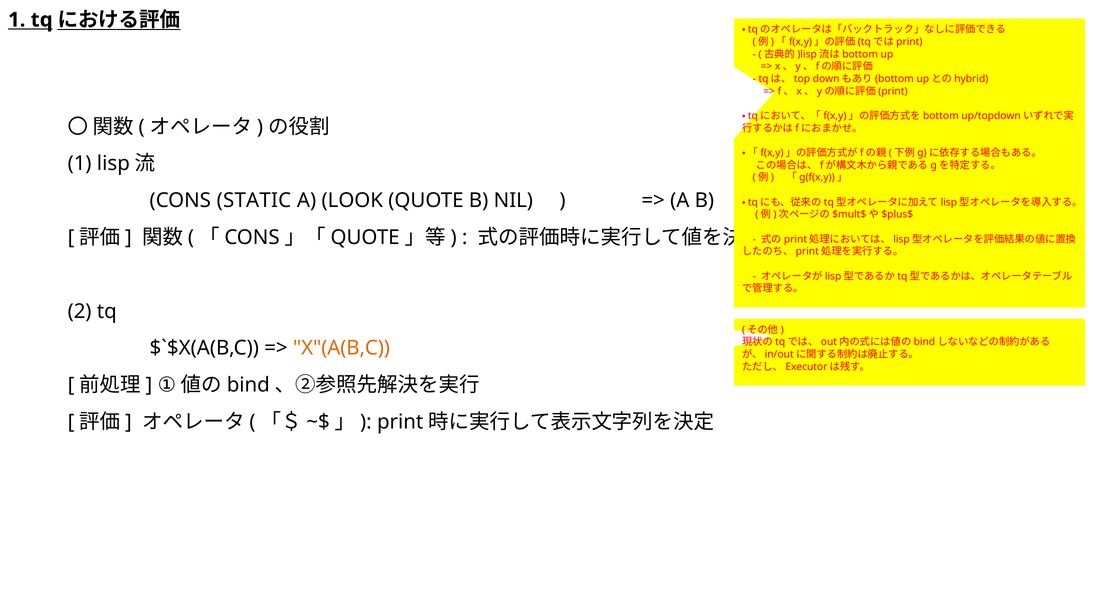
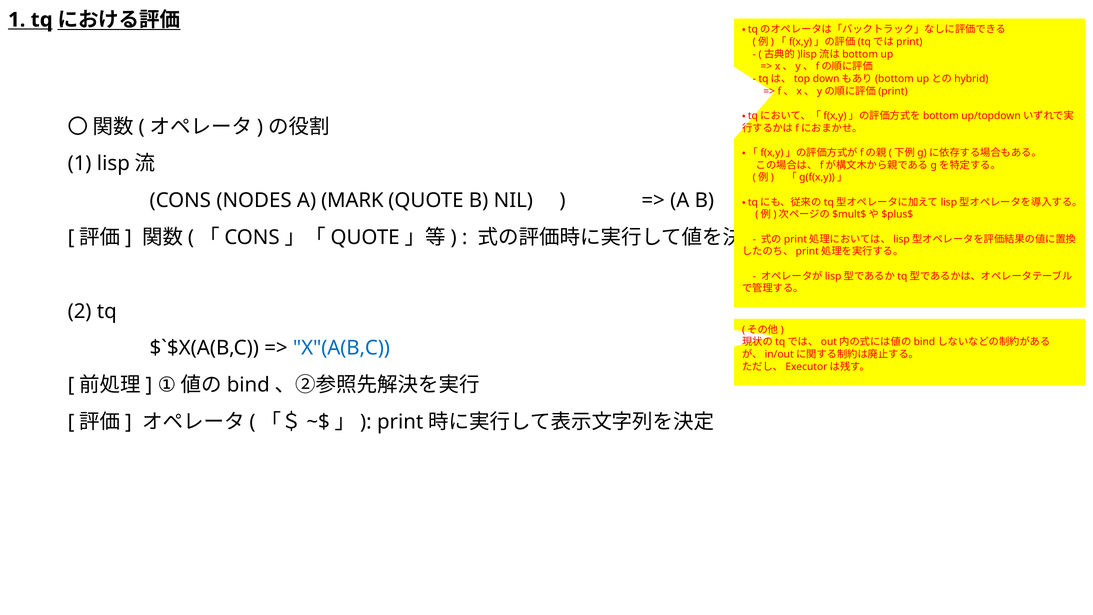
STATIC: STATIC -> NODES
LOOK: LOOK -> MARK
X"(A(B,C colour: orange -> blue
